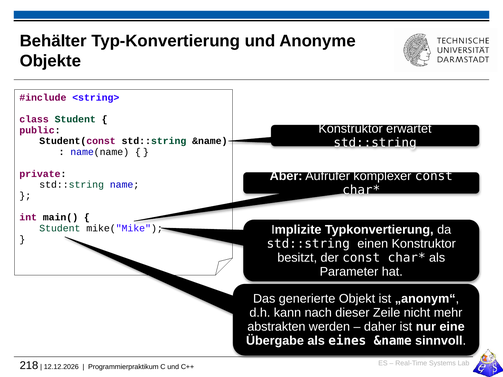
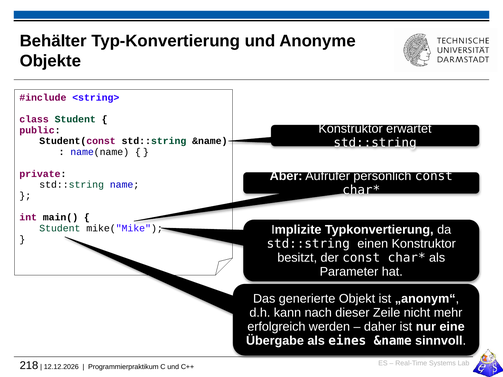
komplexer: komplexer -> persönlich
abstrakten: abstrakten -> erfolgreich
